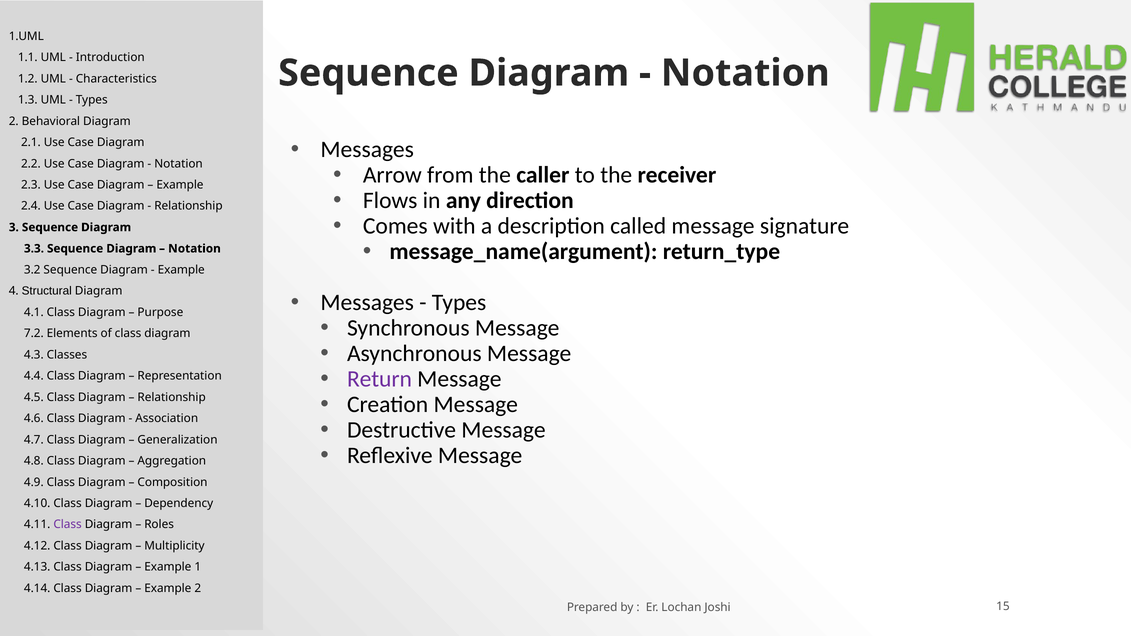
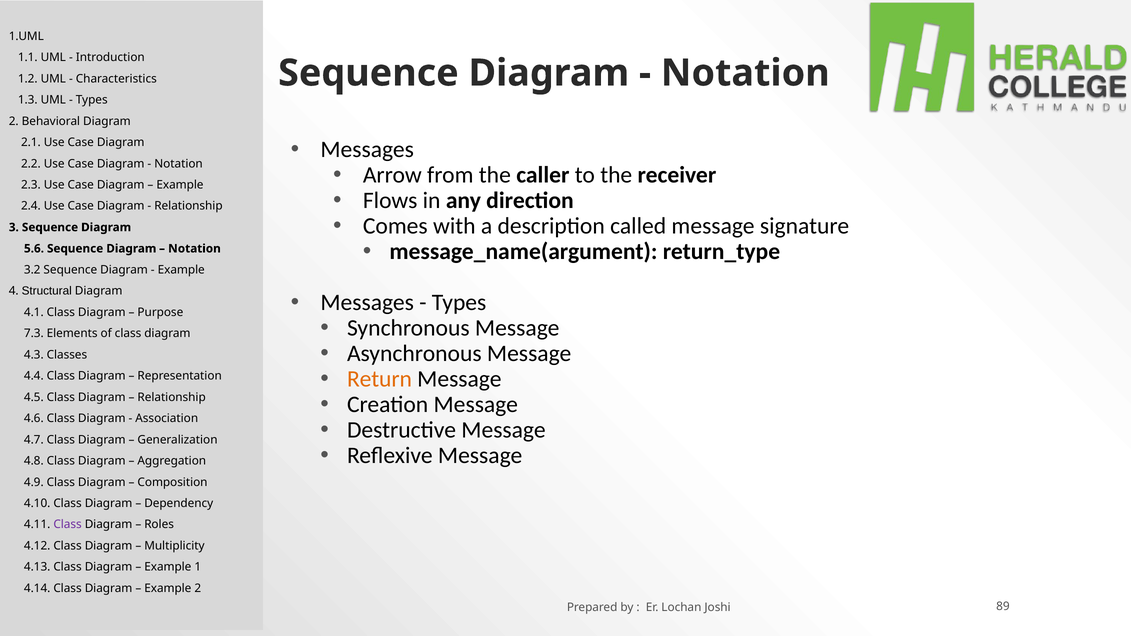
3.3: 3.3 -> 5.6
7.2: 7.2 -> 7.3
Return colour: purple -> orange
15: 15 -> 89
